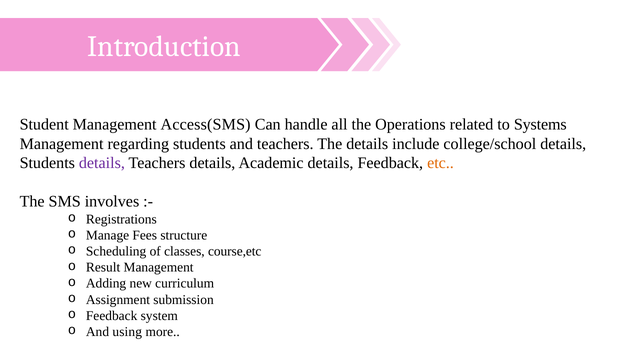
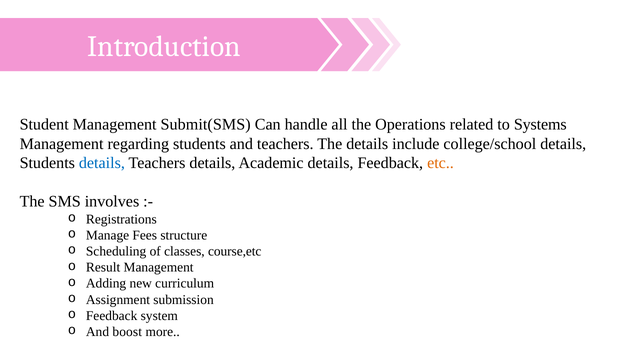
Access(SMS: Access(SMS -> Submit(SMS
details at (102, 163) colour: purple -> blue
using: using -> boost
